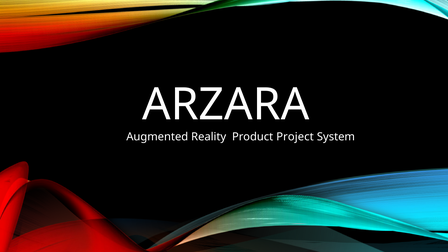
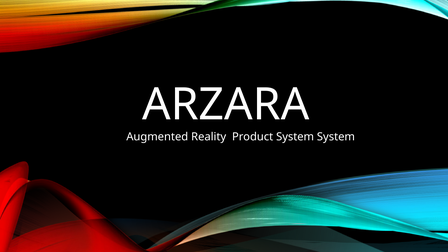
Product Project: Project -> System
